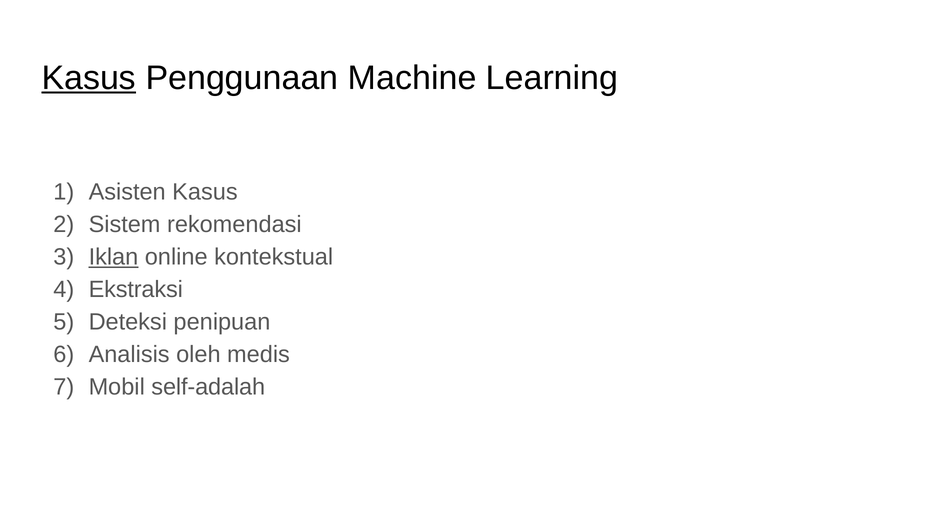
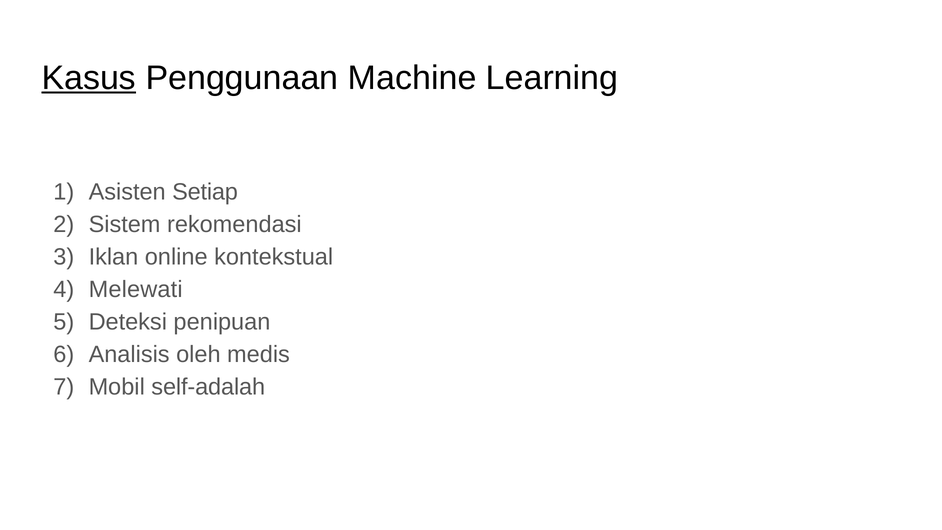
Asisten Kasus: Kasus -> Setiap
Iklan underline: present -> none
Ekstraksi: Ekstraksi -> Melewati
